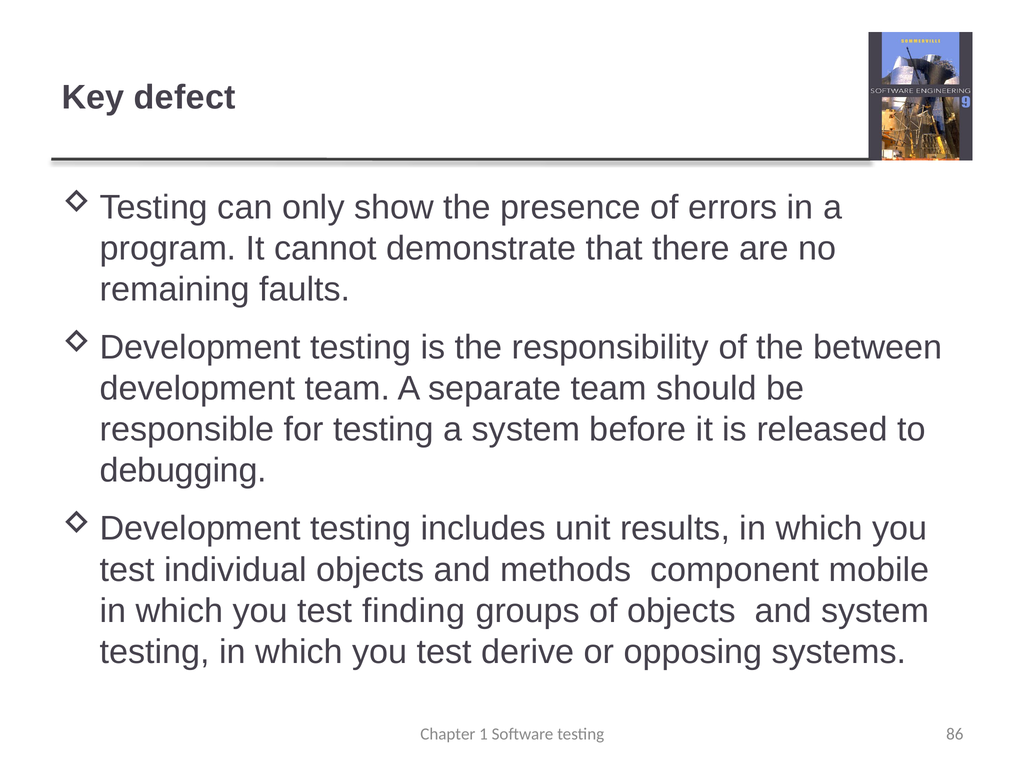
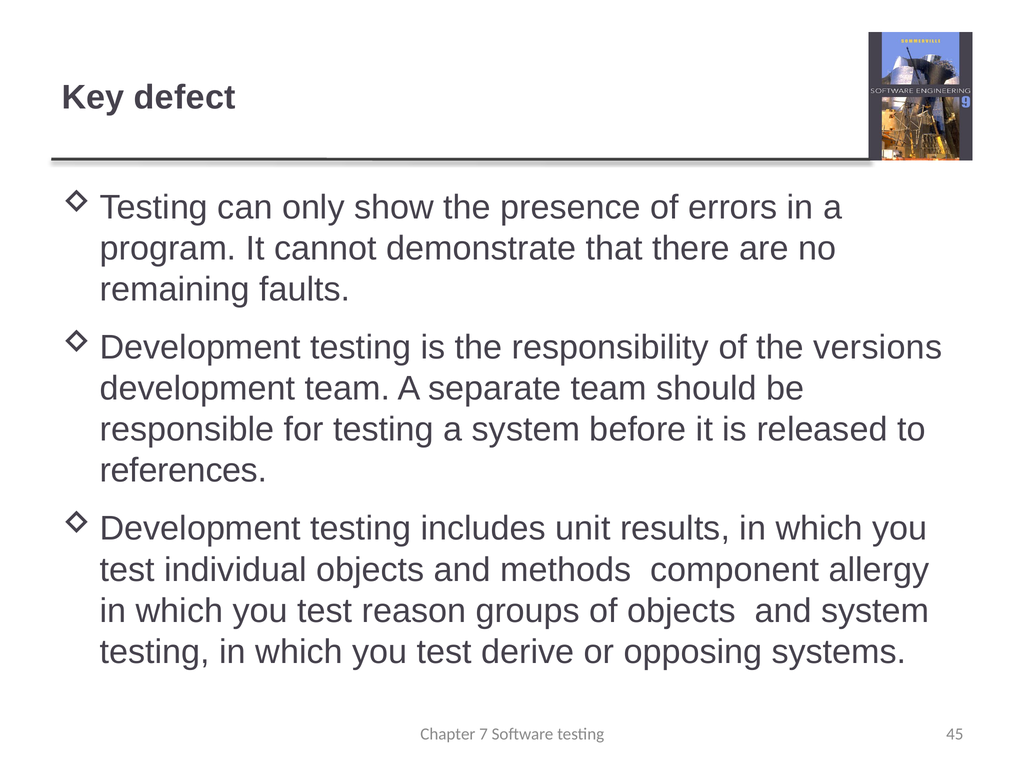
between: between -> versions
debugging: debugging -> references
mobile: mobile -> allergy
finding: finding -> reason
1: 1 -> 7
86: 86 -> 45
